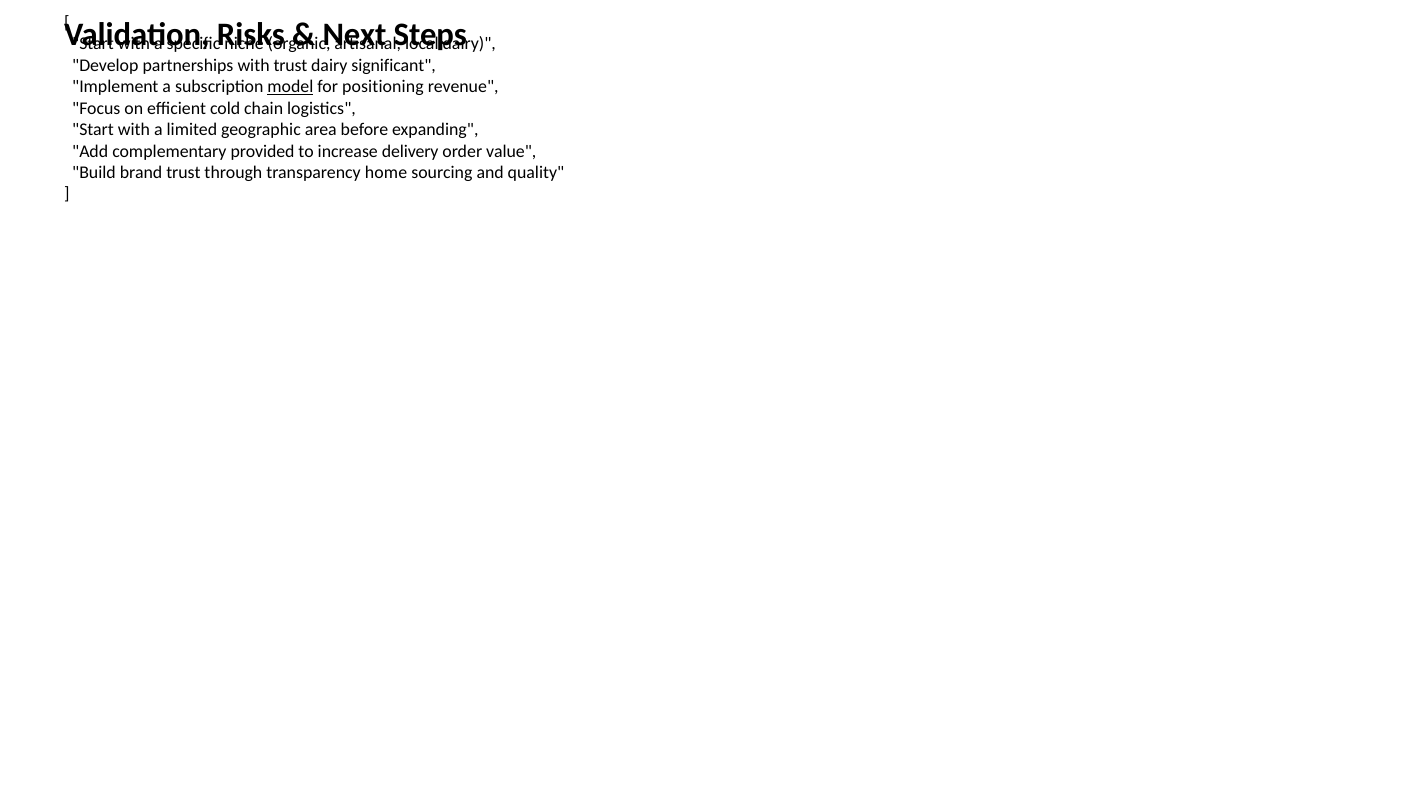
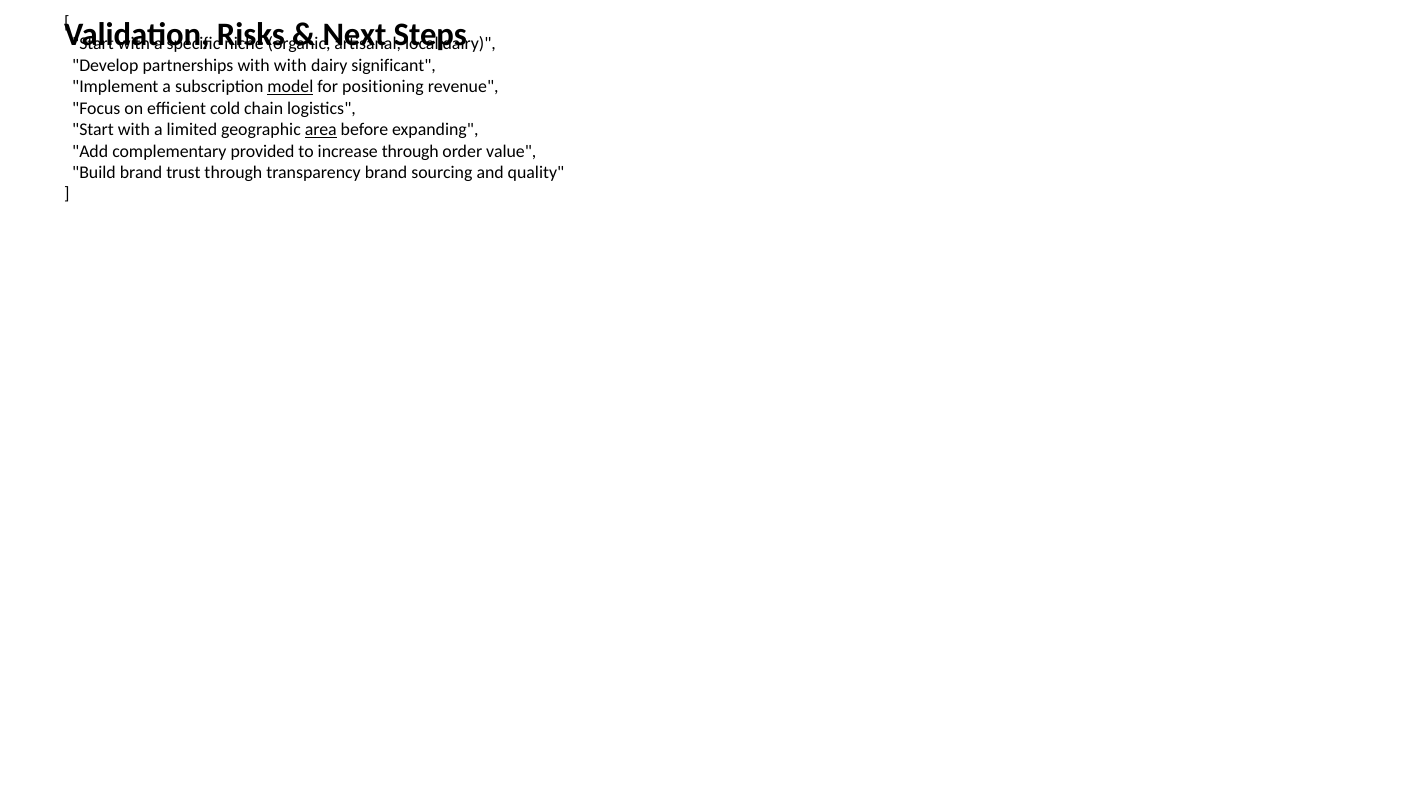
with trust: trust -> with
area underline: none -> present
increase delivery: delivery -> through
transparency home: home -> brand
